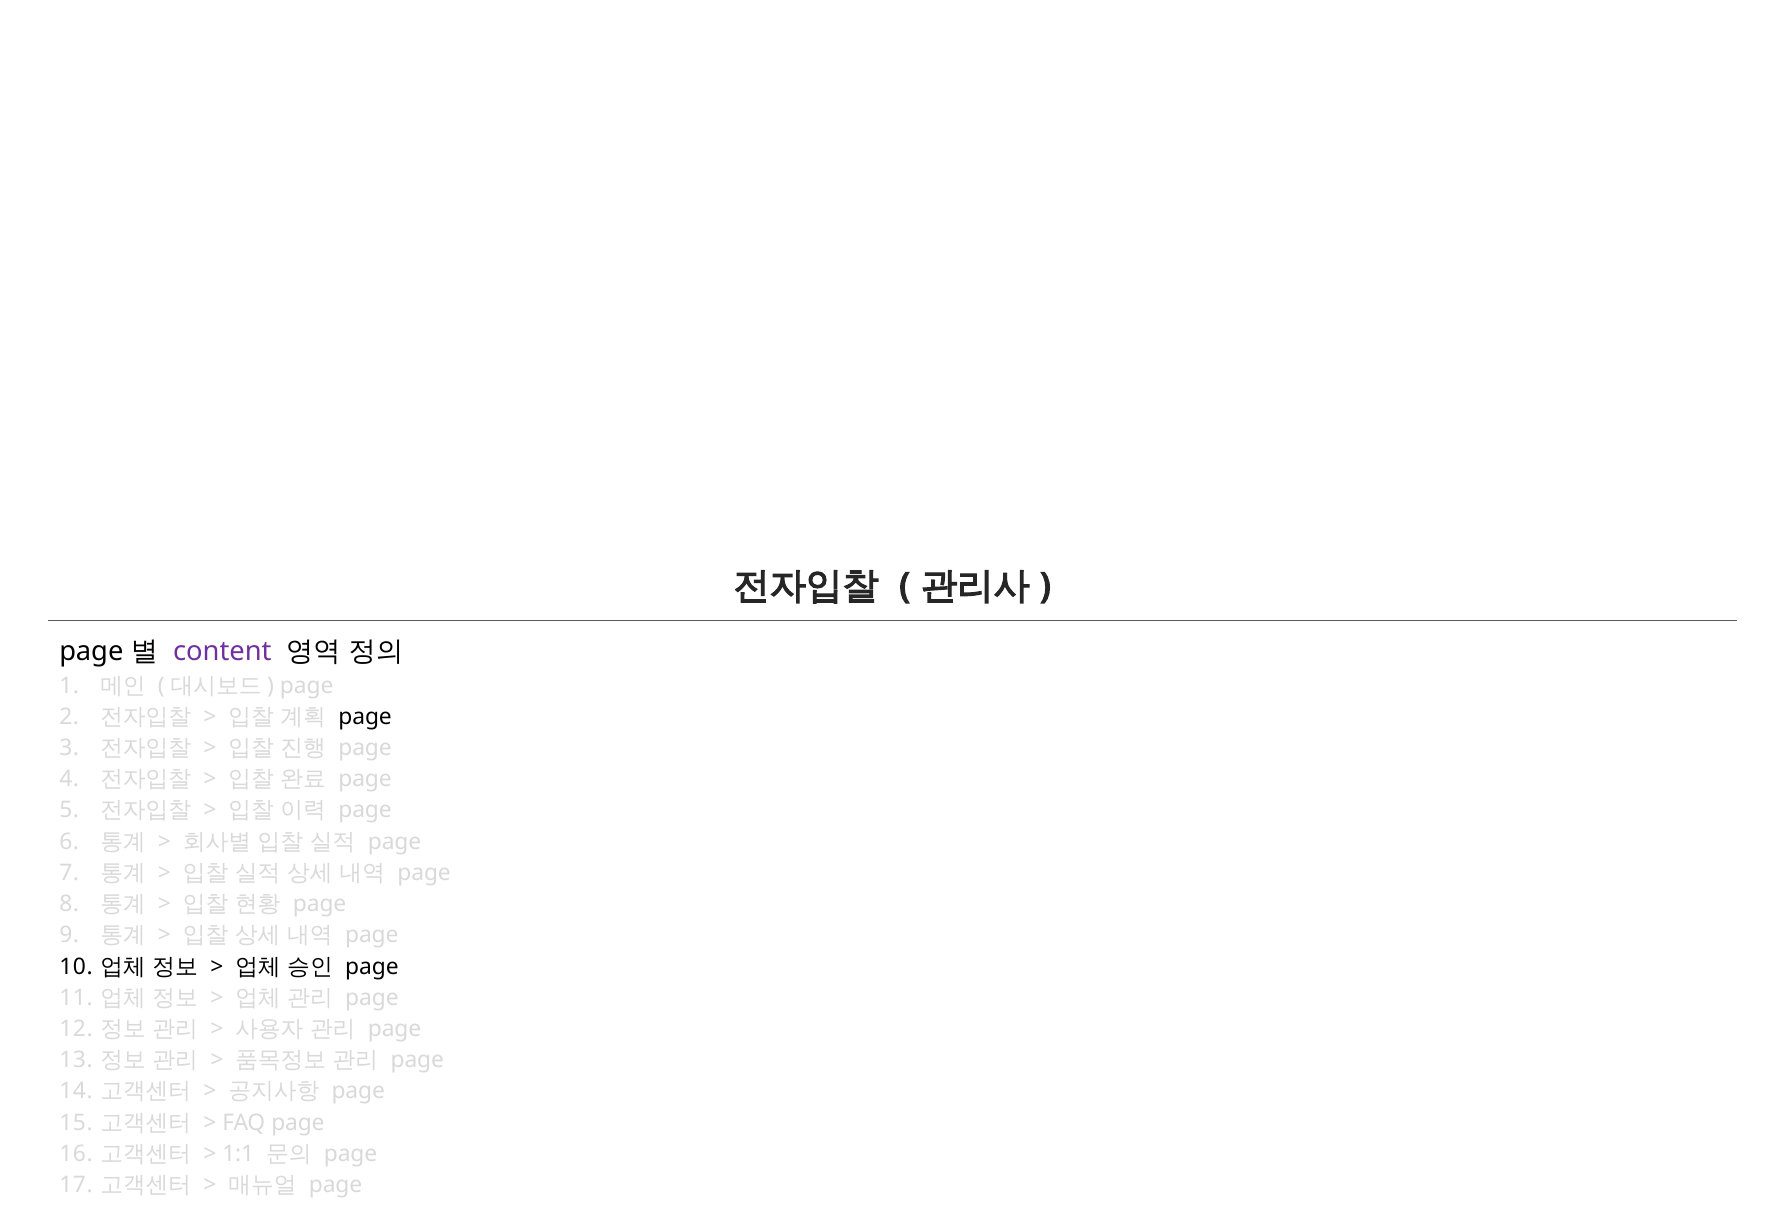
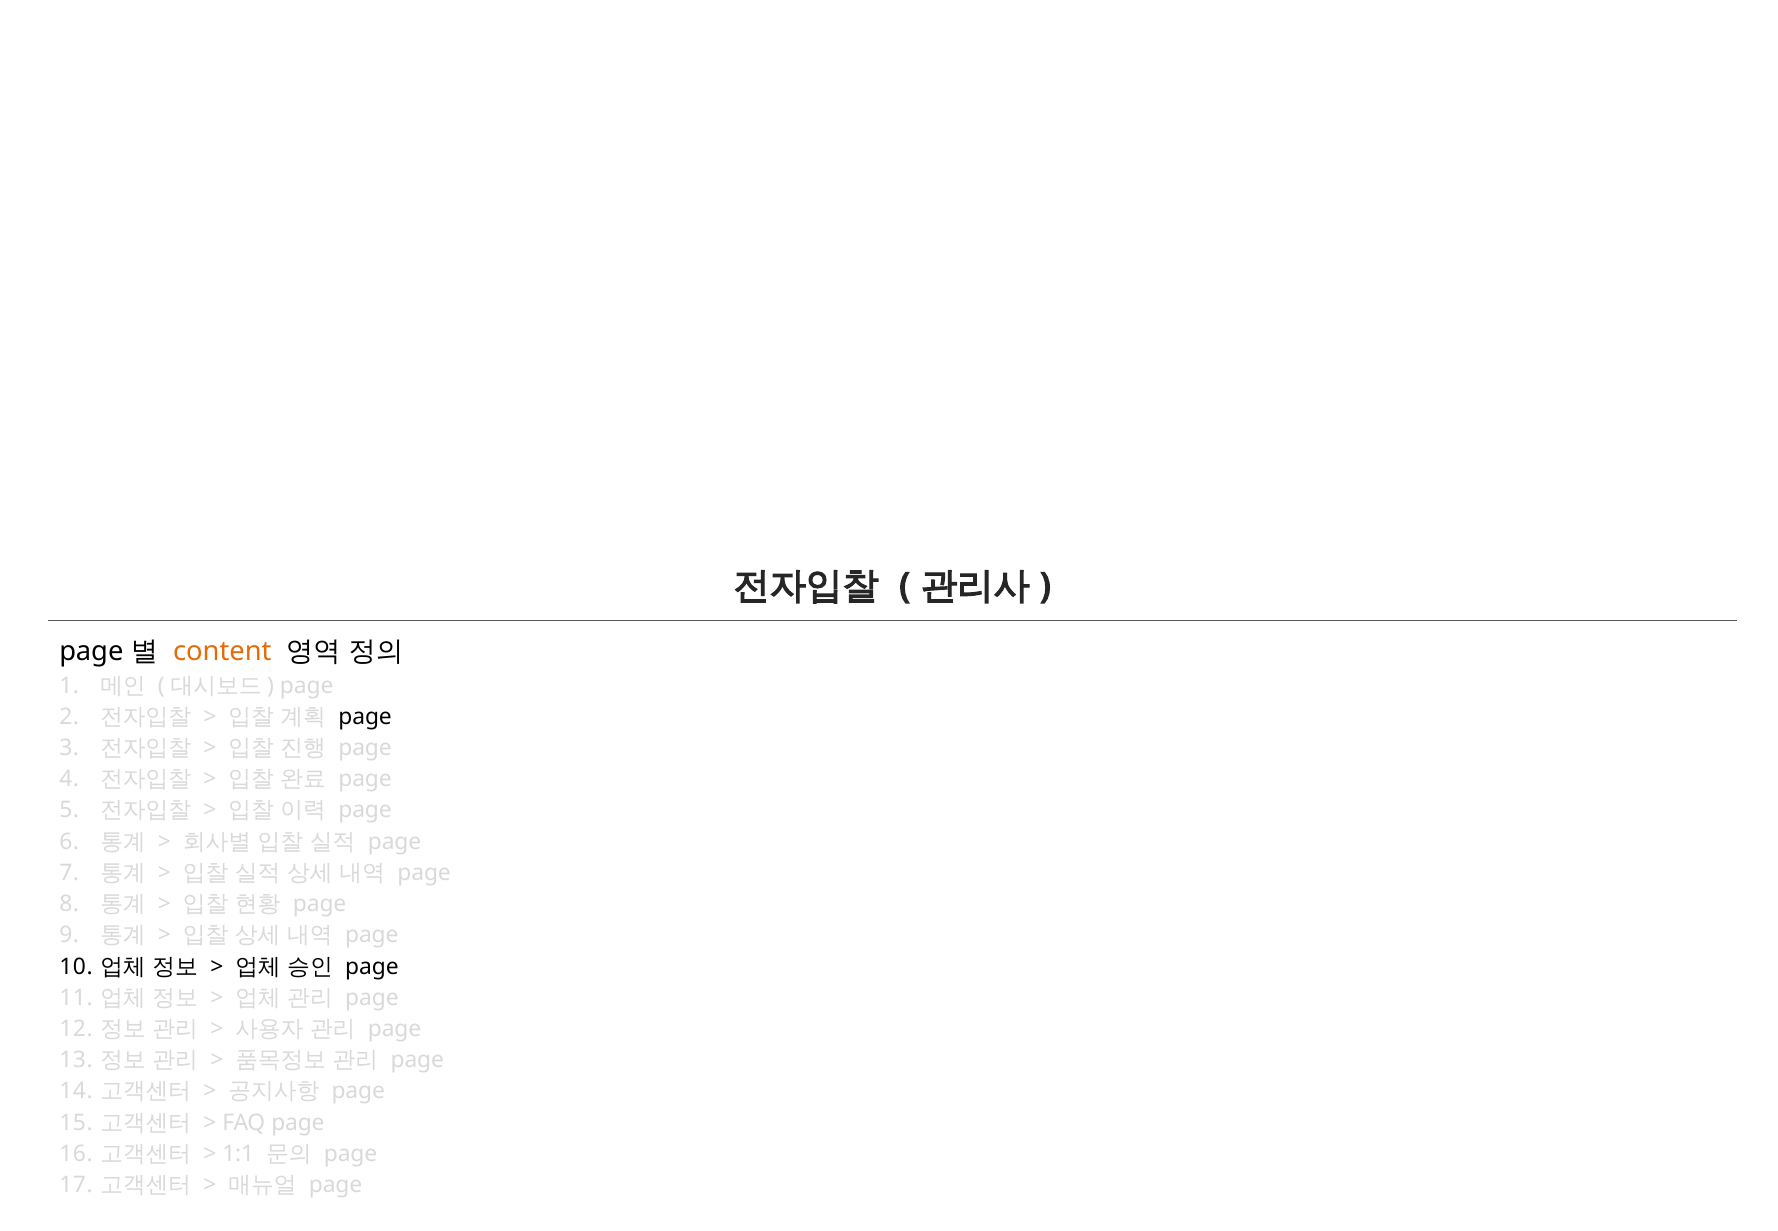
content colour: purple -> orange
